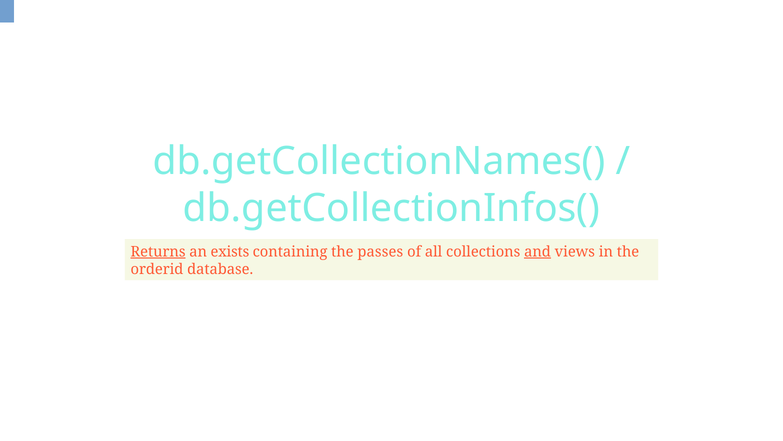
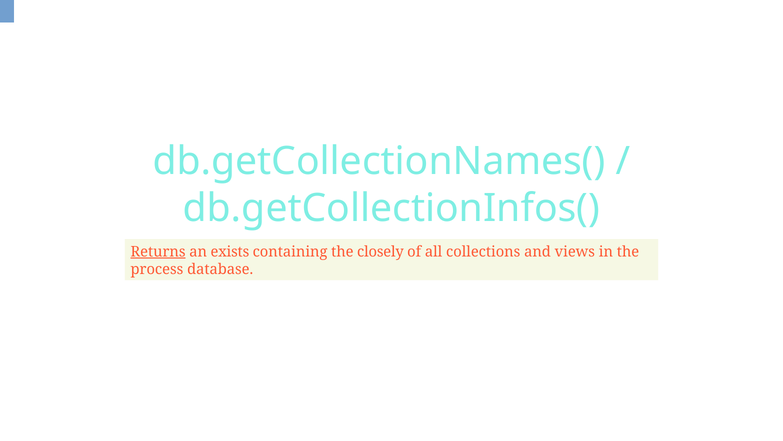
passes: passes -> closely
and underline: present -> none
orderid: orderid -> process
